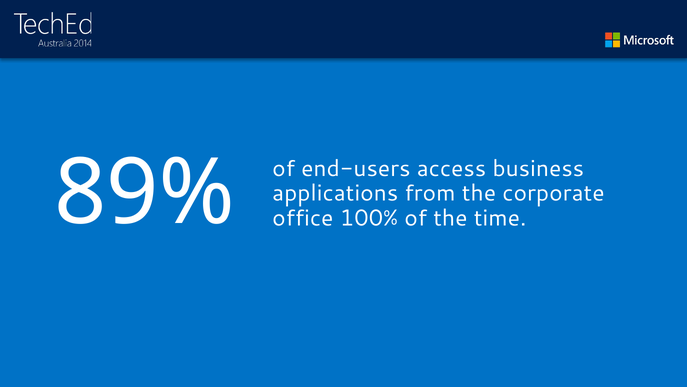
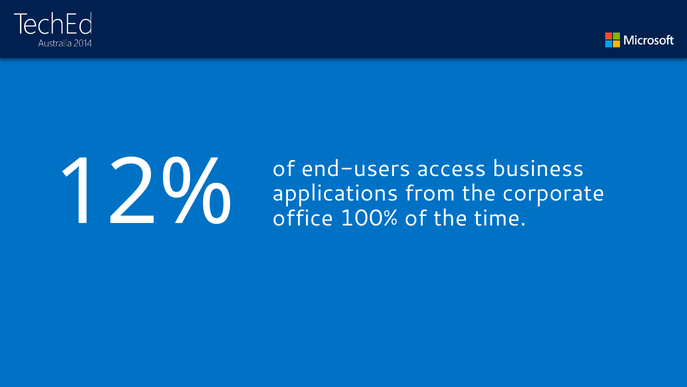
89%: 89% -> 12%
